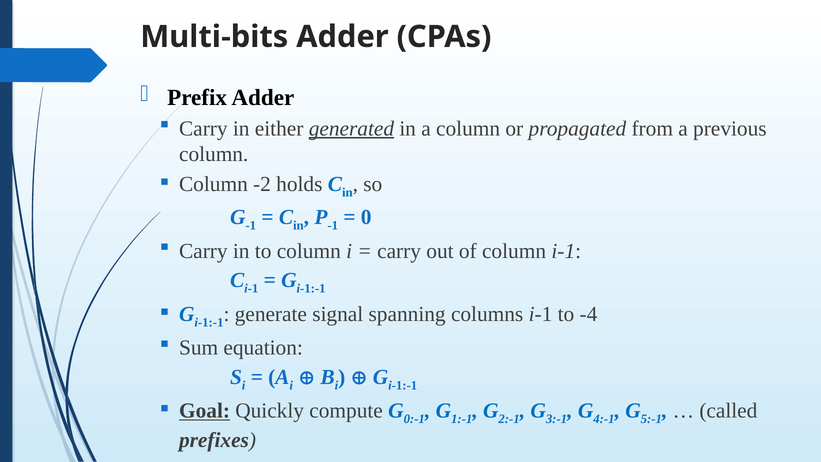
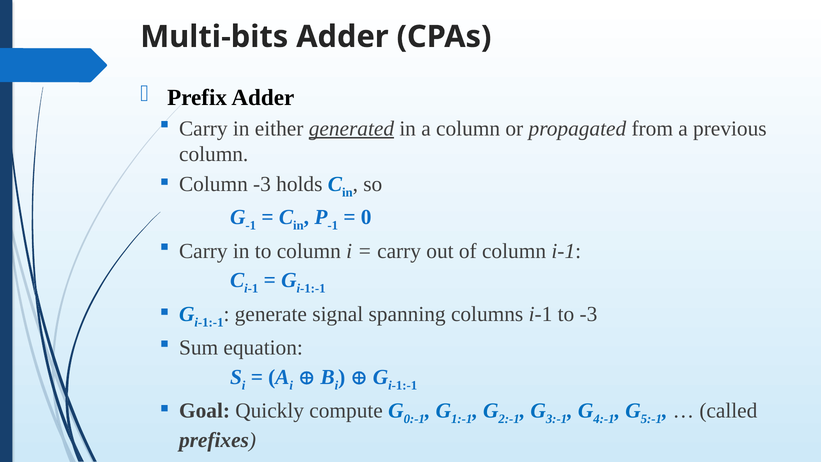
Column -2: -2 -> -3
to -4: -4 -> -3
Goal underline: present -> none
